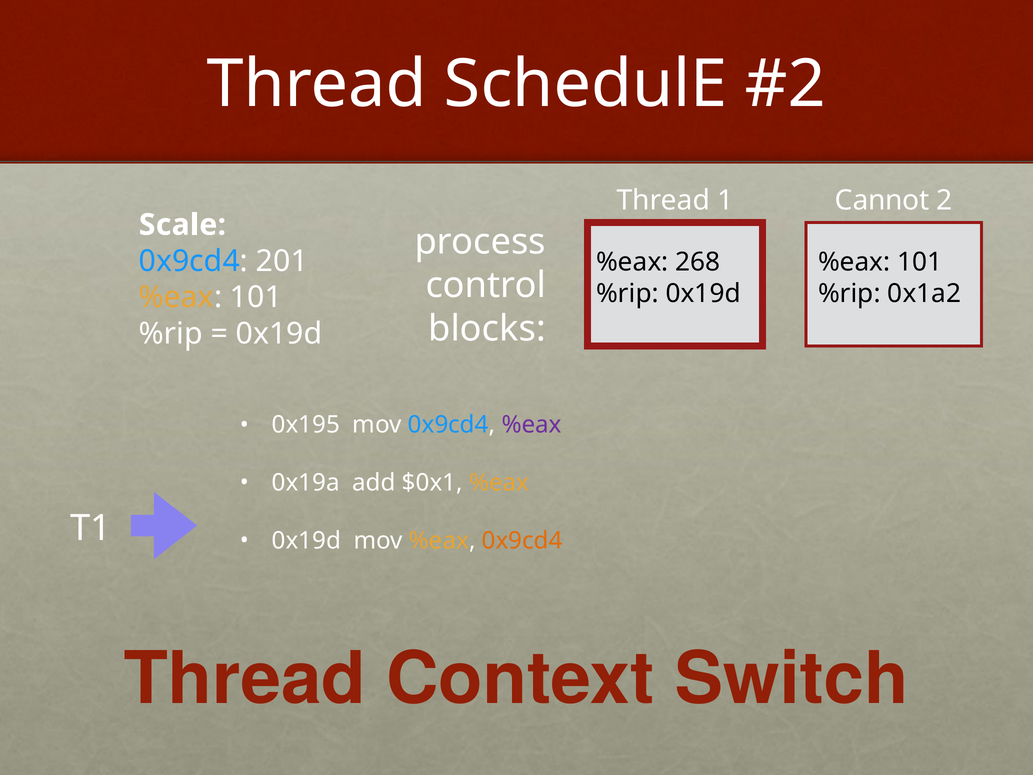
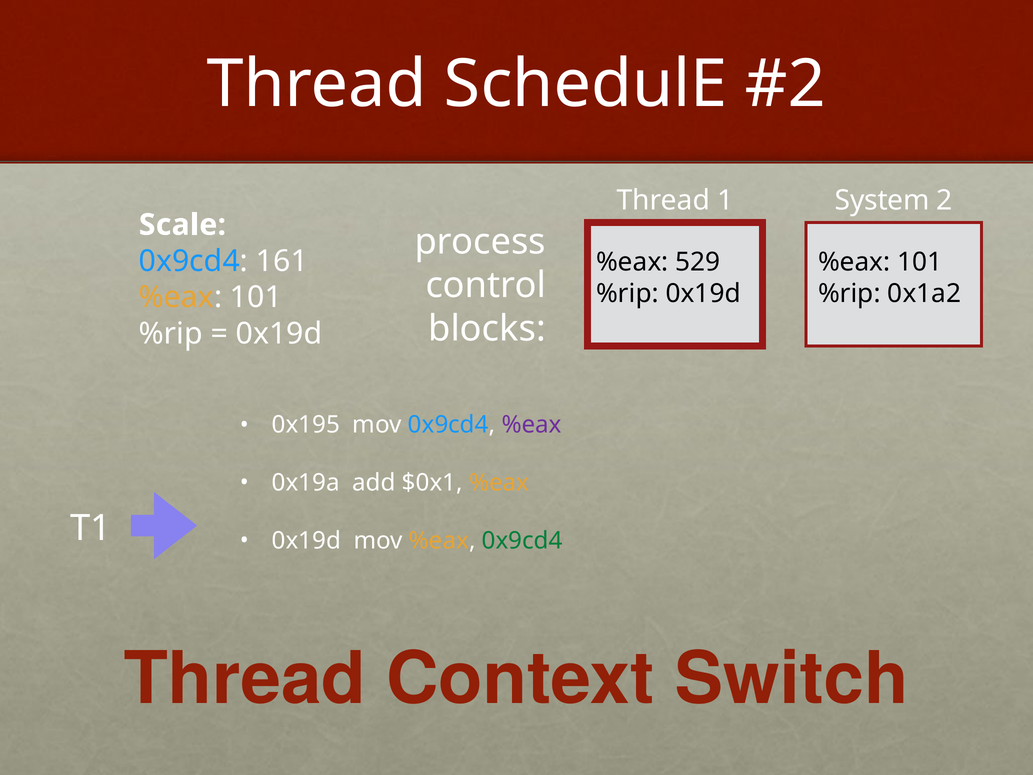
Cannot: Cannot -> System
201: 201 -> 161
268: 268 -> 529
0x9cd4 at (522, 540) colour: orange -> green
